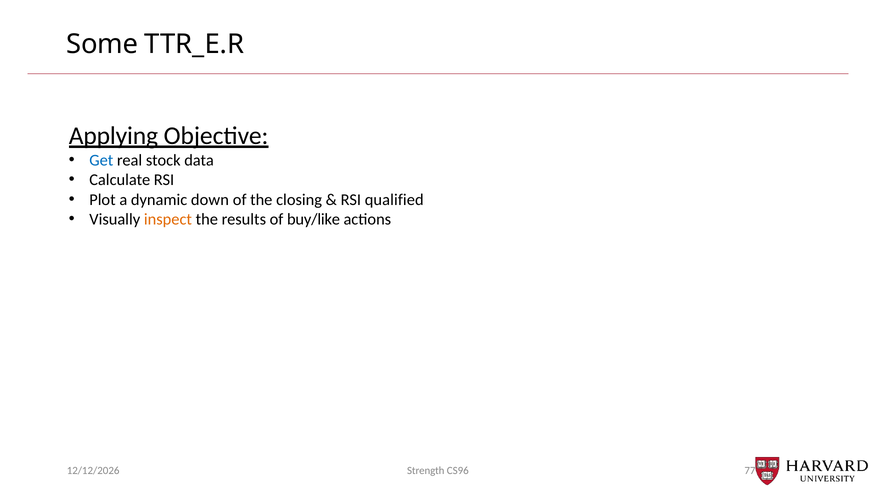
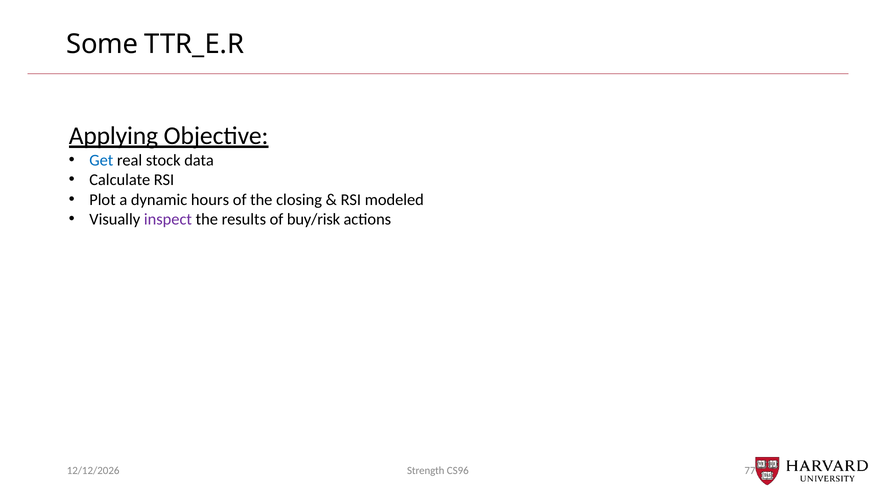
down: down -> hours
qualified: qualified -> modeled
inspect colour: orange -> purple
buy/like: buy/like -> buy/risk
